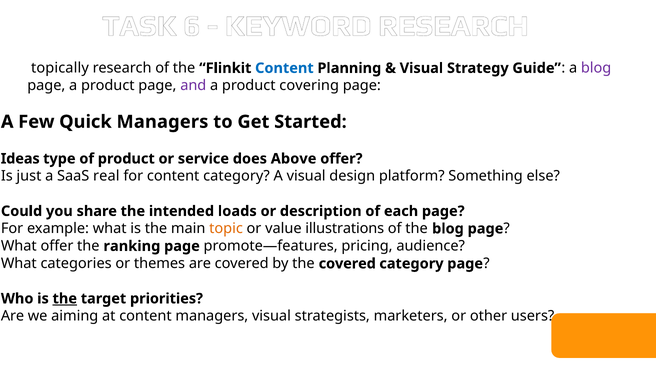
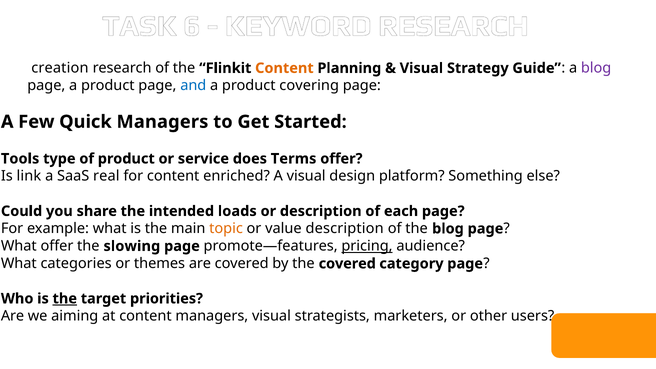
topically: topically -> creation
Content at (284, 68) colour: blue -> orange
and colour: purple -> blue
Ideas: Ideas -> Tools
Above: Above -> Terms
just: just -> link
content category: category -> enriched
value illustrations: illustrations -> description
ranking: ranking -> slowing
pricing underline: none -> present
